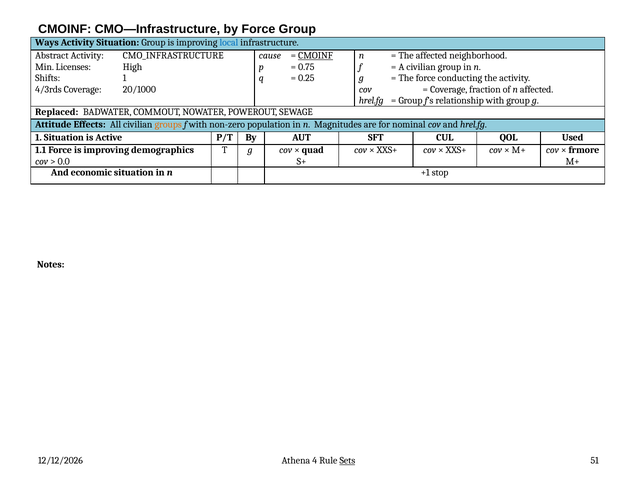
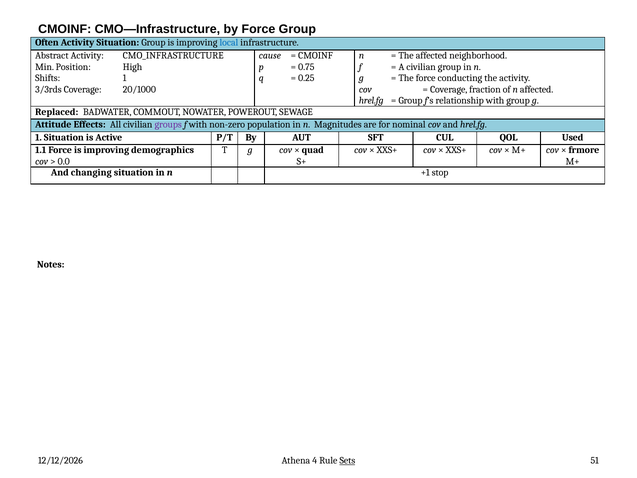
Ways: Ways -> Often
CMOINF at (316, 55) underline: present -> none
Licenses: Licenses -> Position
4/3rds: 4/3rds -> 3/3rds
groups colour: orange -> purple
economic: economic -> changing
